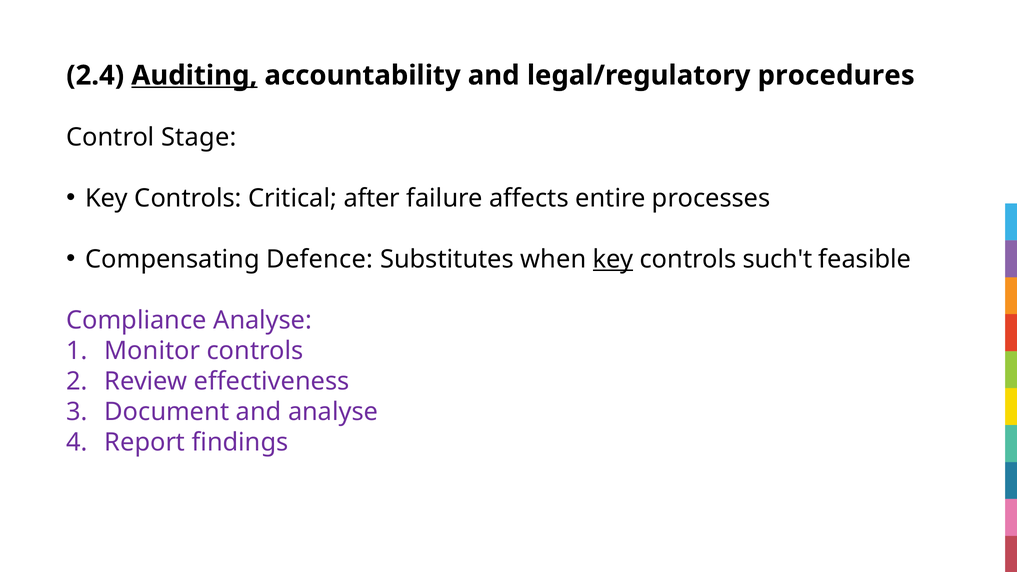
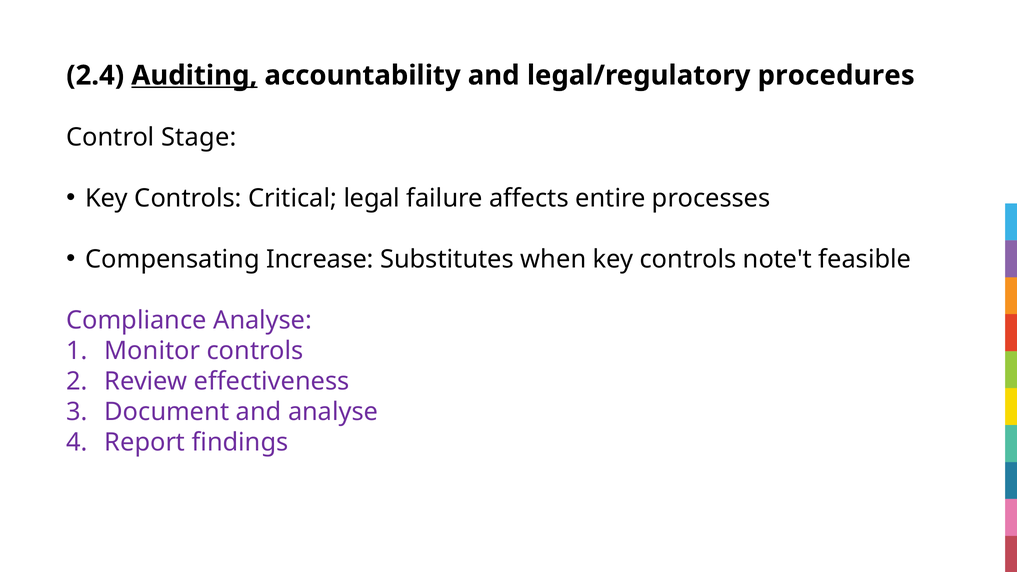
after: after -> legal
Defence: Defence -> Increase
key at (613, 259) underline: present -> none
such't: such't -> note't
